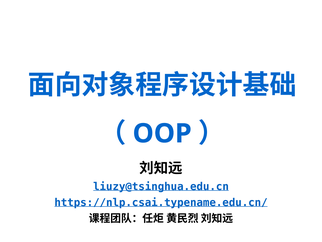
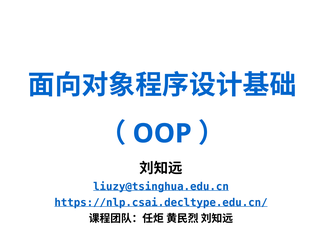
https://nlp.csai.typename.edu.cn/: https://nlp.csai.typename.edu.cn/ -> https://nlp.csai.decltype.edu.cn/
